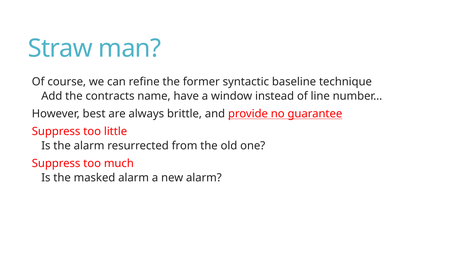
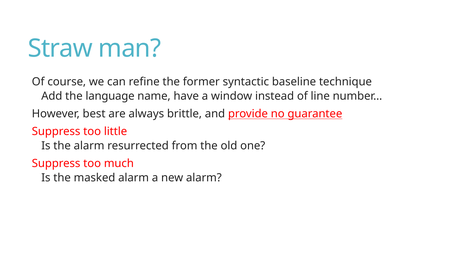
contracts: contracts -> language
